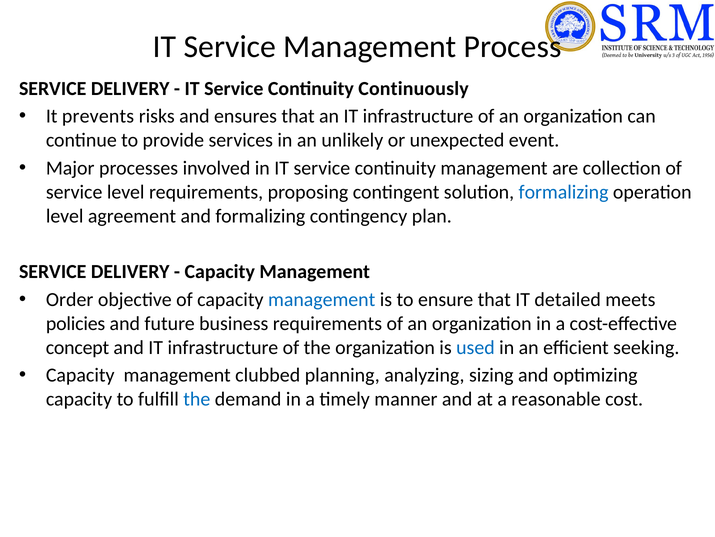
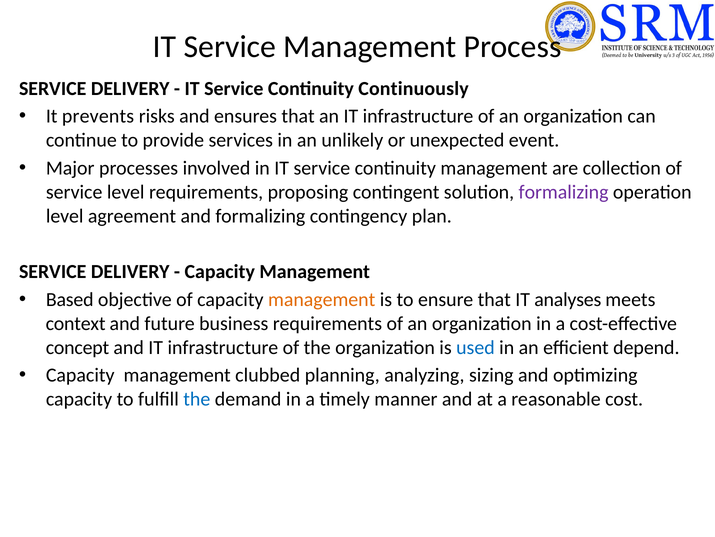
formalizing at (564, 192) colour: blue -> purple
Order: Order -> Based
management at (322, 299) colour: blue -> orange
detailed: detailed -> analyses
policies: policies -> context
seeking: seeking -> depend
